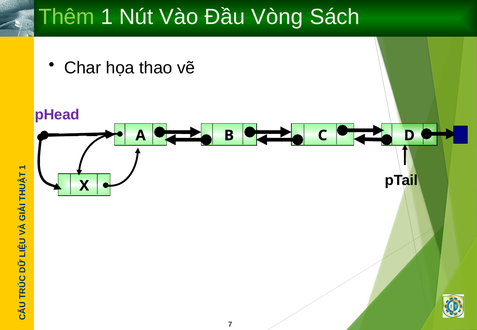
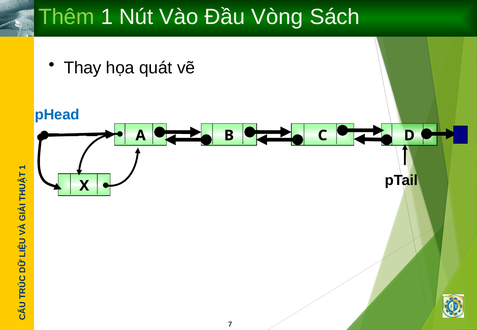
Char: Char -> Thay
thao: thao -> quát
pHead colour: purple -> blue
